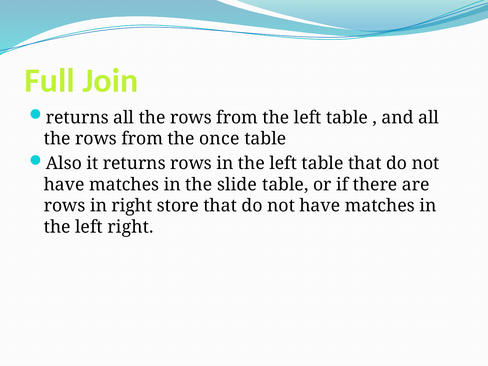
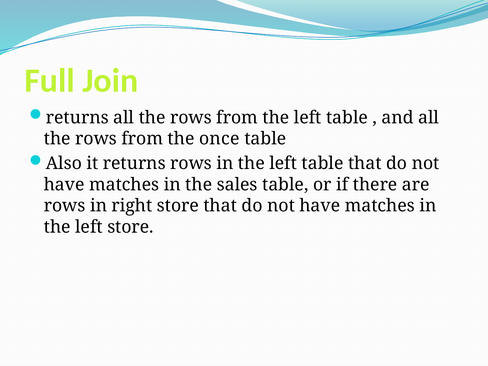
slide: slide -> sales
left right: right -> store
